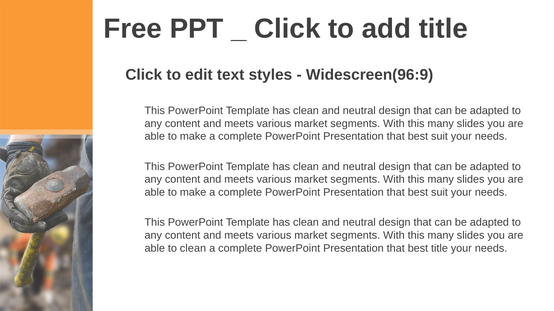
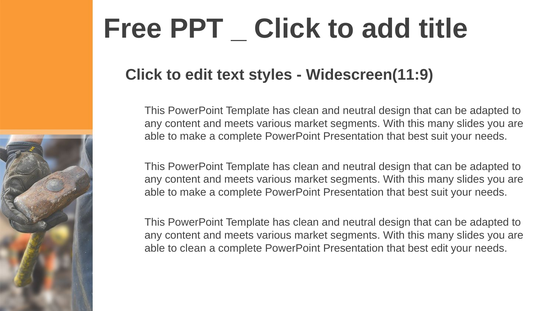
Widescreen(96:9: Widescreen(96:9 -> Widescreen(11:9
best title: title -> edit
